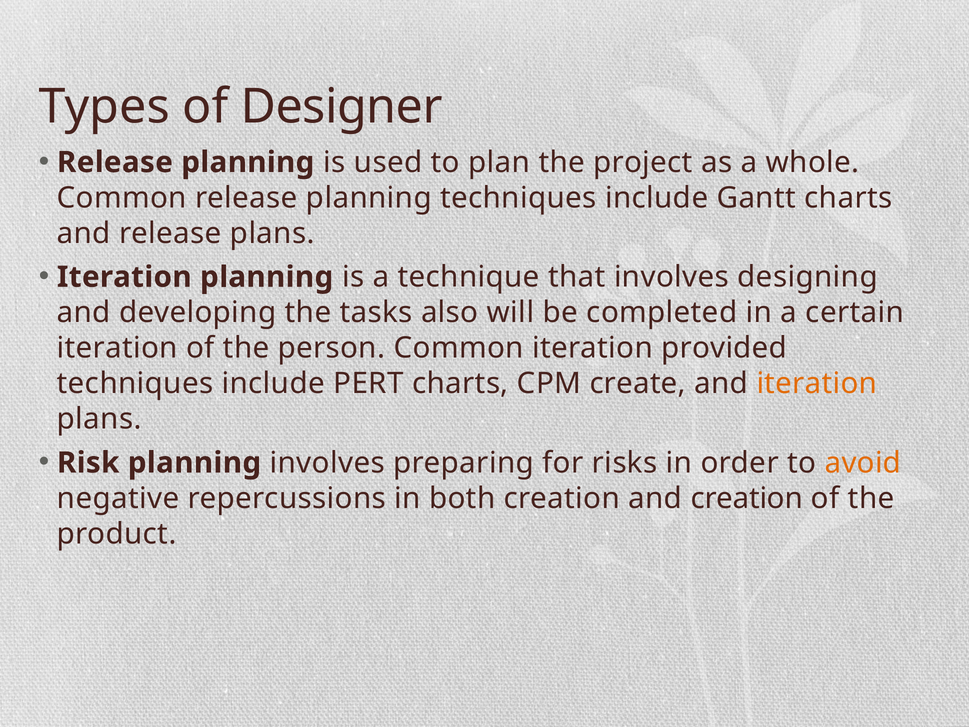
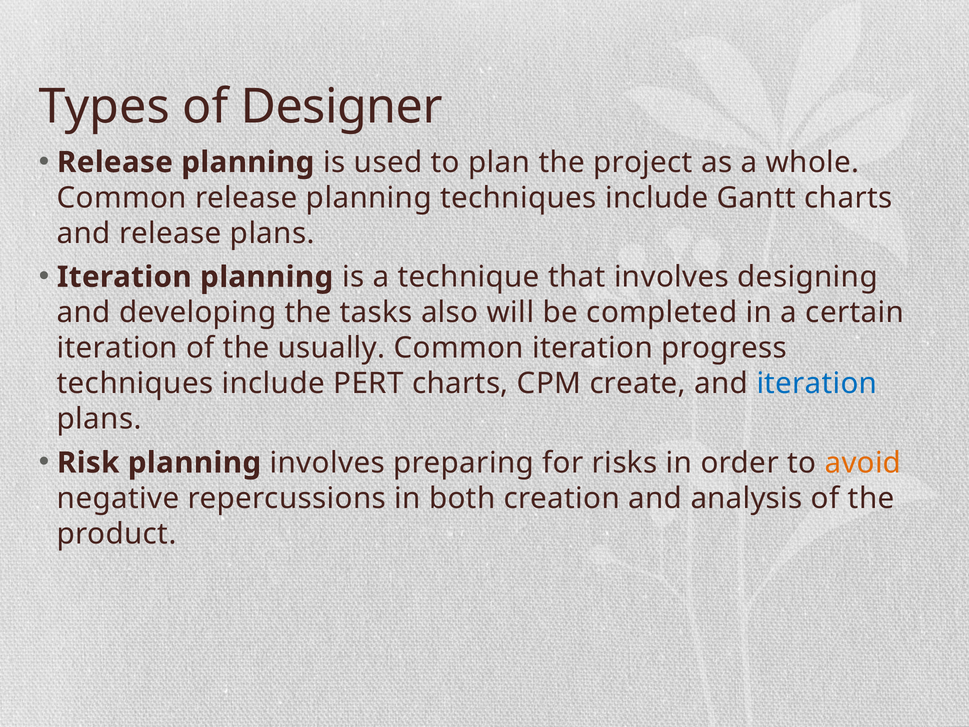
person: person -> usually
provided: provided -> progress
iteration at (817, 383) colour: orange -> blue
and creation: creation -> analysis
